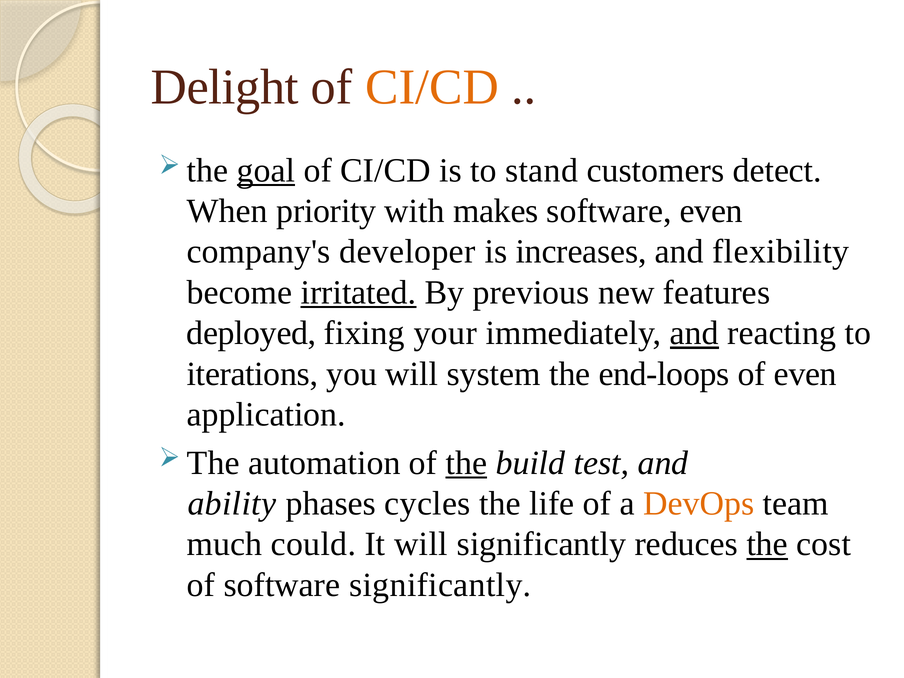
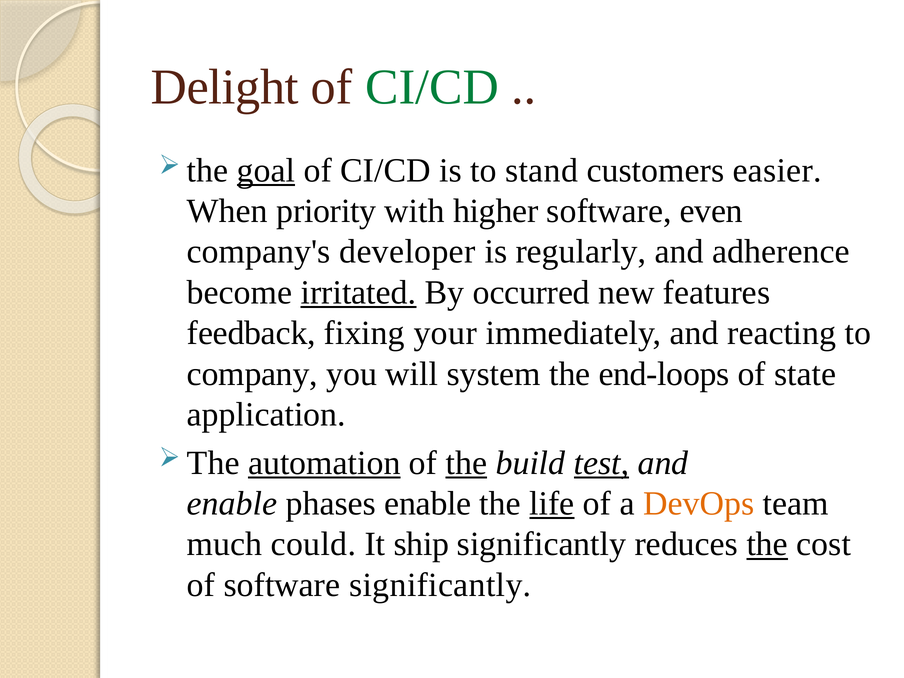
CI/CD at (432, 87) colour: orange -> green
detect: detect -> easier
makes: makes -> higher
increases: increases -> regularly
flexibility: flexibility -> adherence
previous: previous -> occurred
deployed: deployed -> feedback
and at (694, 333) underline: present -> none
iterations: iterations -> company
of even: even -> state
automation underline: none -> present
test underline: none -> present
ability at (232, 504): ability -> enable
phases cycles: cycles -> enable
life underline: none -> present
It will: will -> ship
